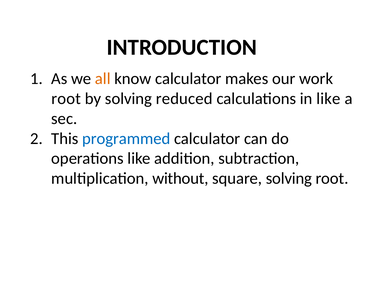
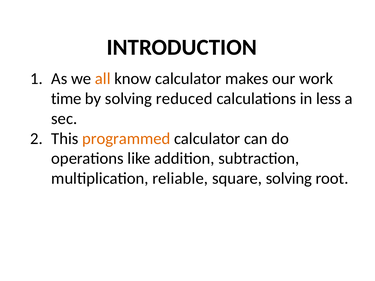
root at (66, 99): root -> time
in like: like -> less
programmed colour: blue -> orange
without: without -> reliable
